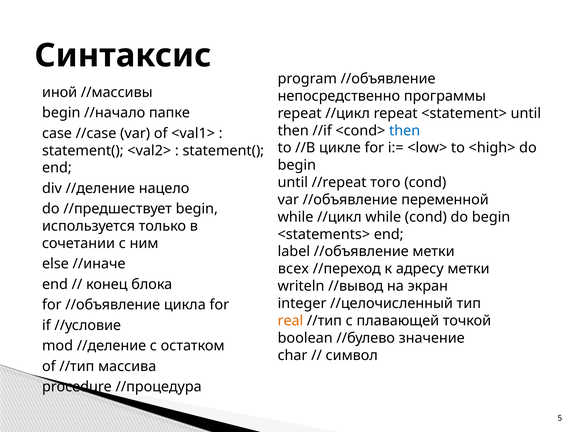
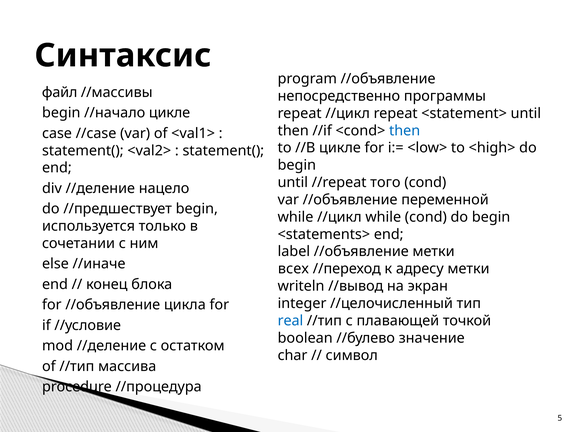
иной: иной -> файл
//начало папке: папке -> цикле
real colour: orange -> blue
